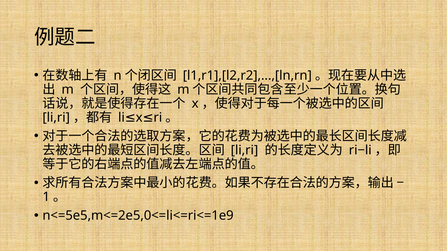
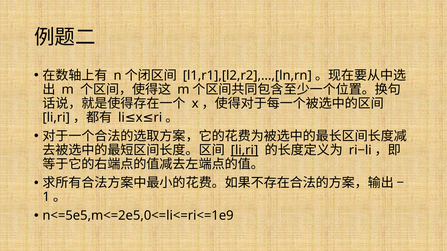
li,ri at (244, 150) underline: none -> present
